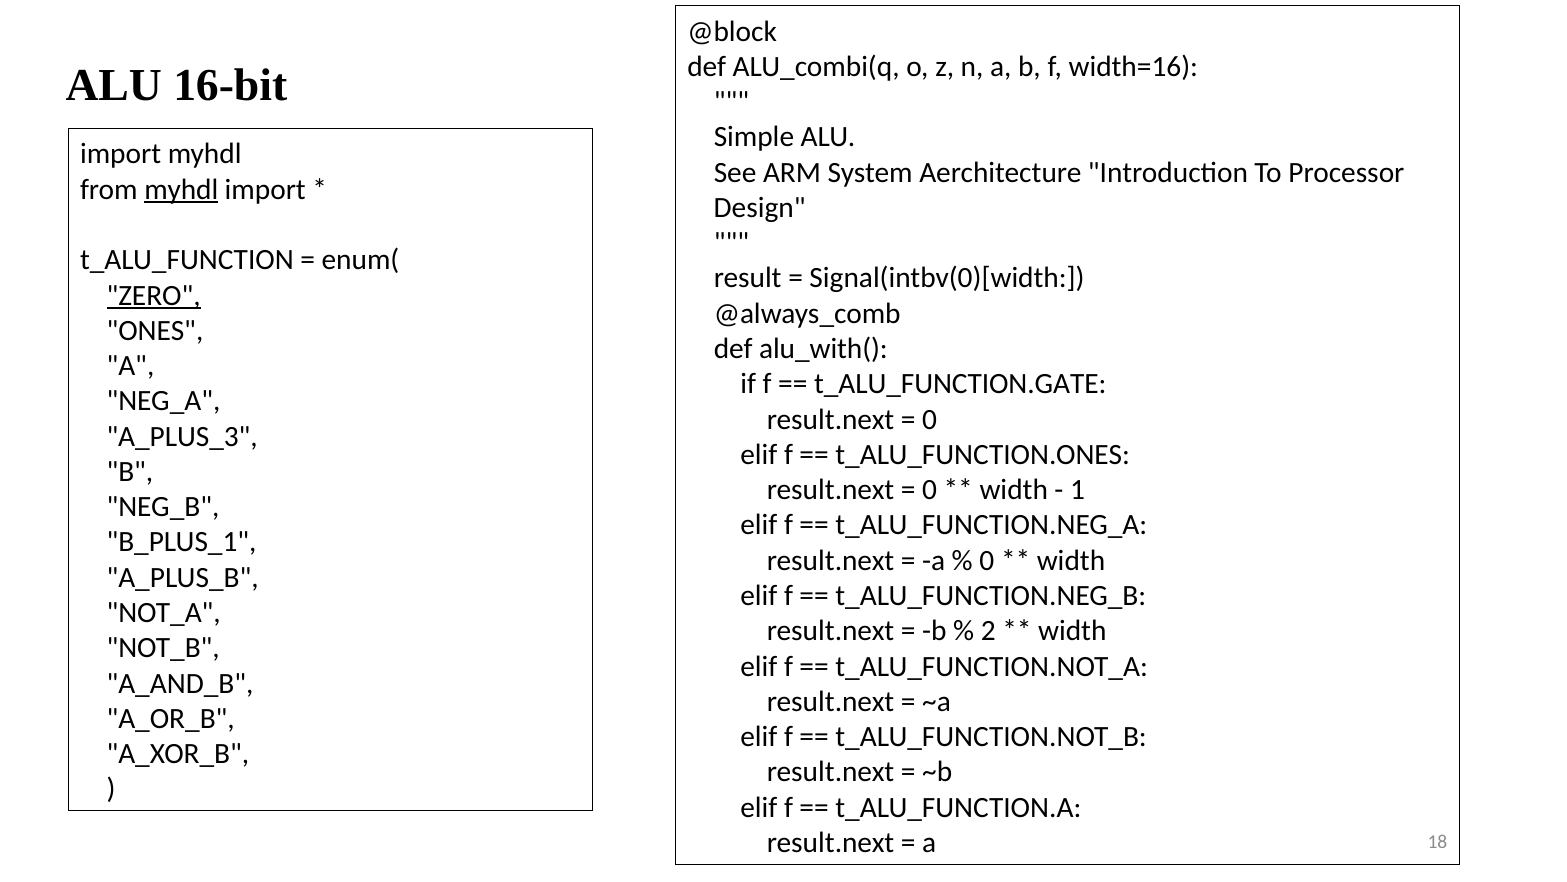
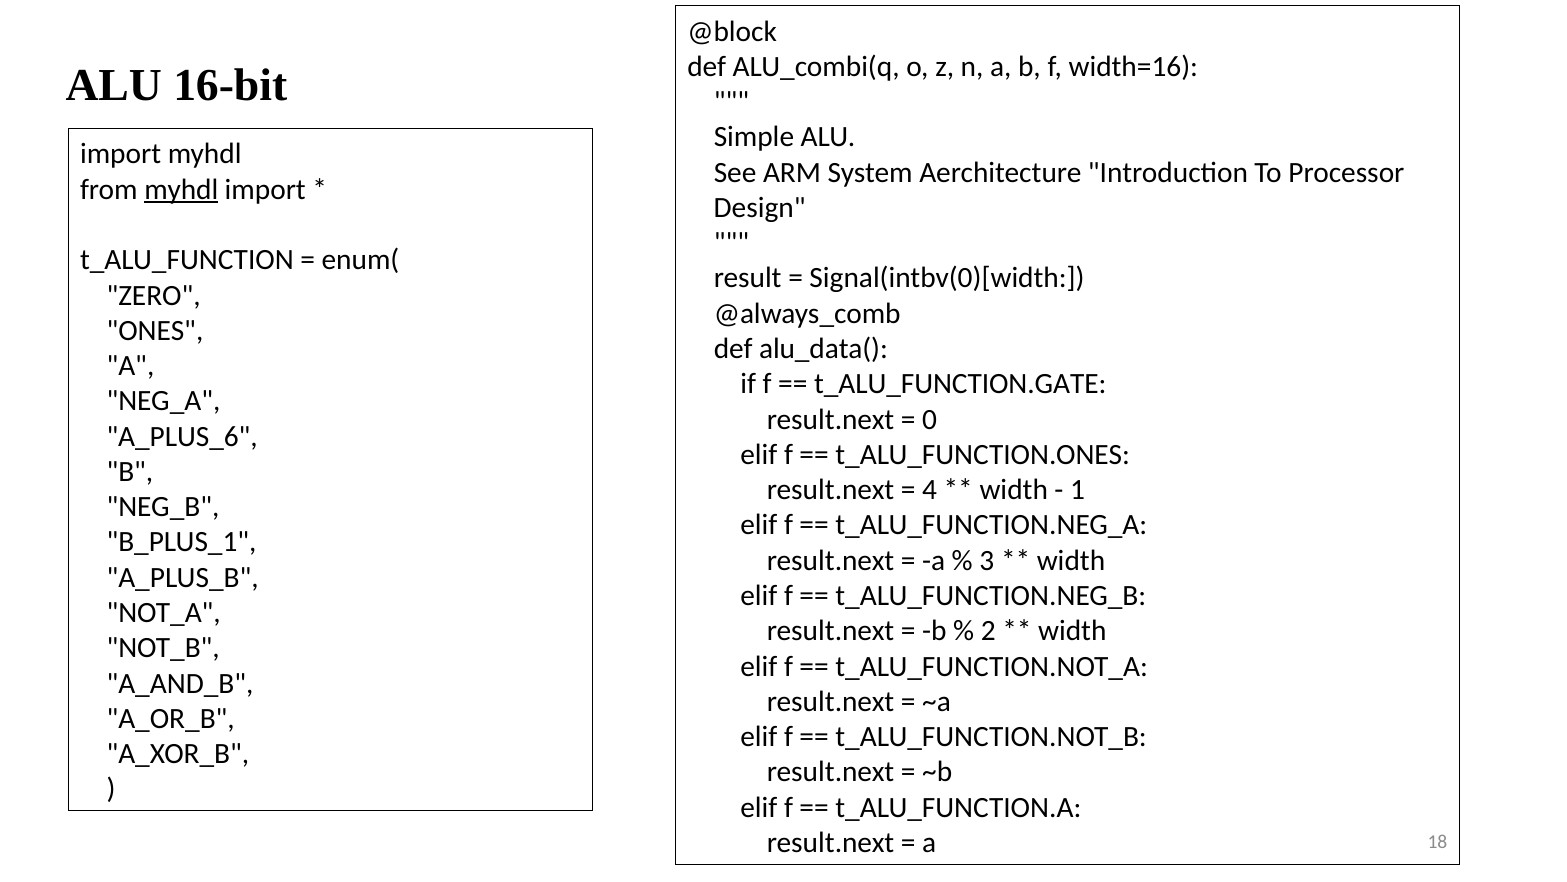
ZERO underline: present -> none
alu_with(: alu_with( -> alu_data(
A_PLUS_3: A_PLUS_3 -> A_PLUS_6
0 at (930, 490): 0 -> 4
0 at (987, 560): 0 -> 3
